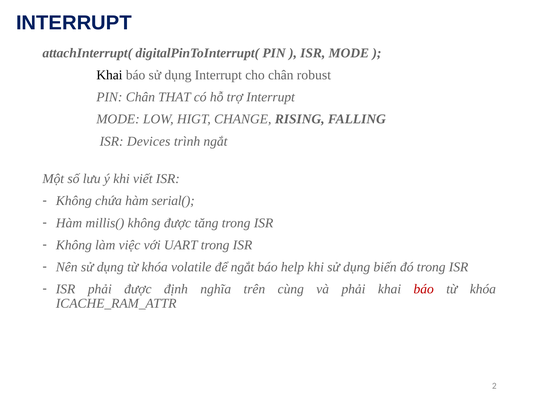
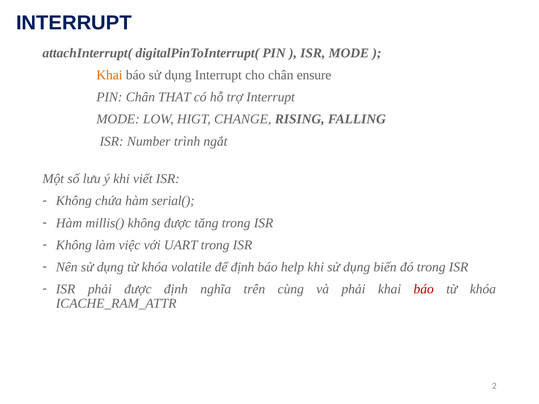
Khai at (109, 75) colour: black -> orange
robust: robust -> ensure
Devices: Devices -> Number
để ngắt: ngắt -> định
